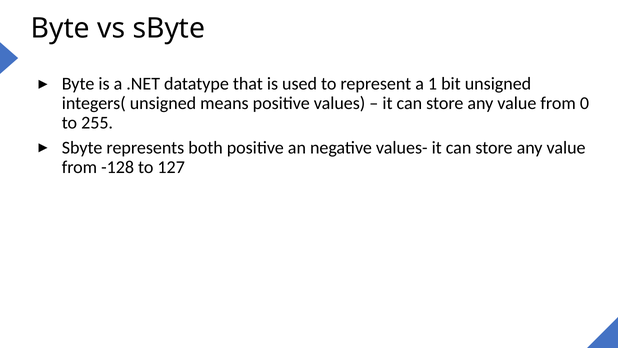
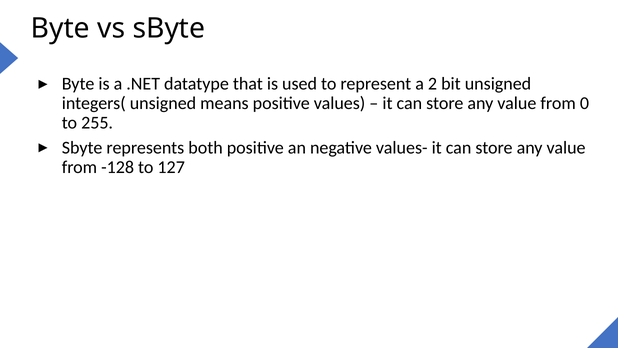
1: 1 -> 2
